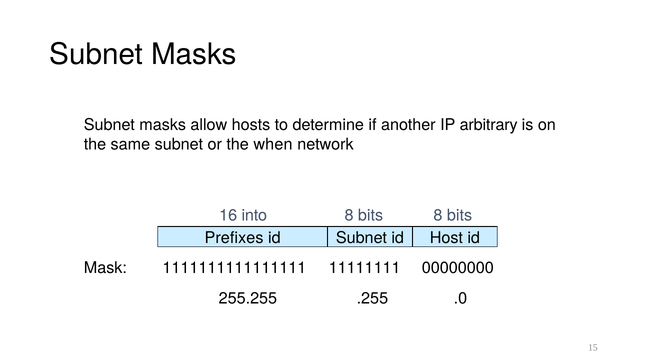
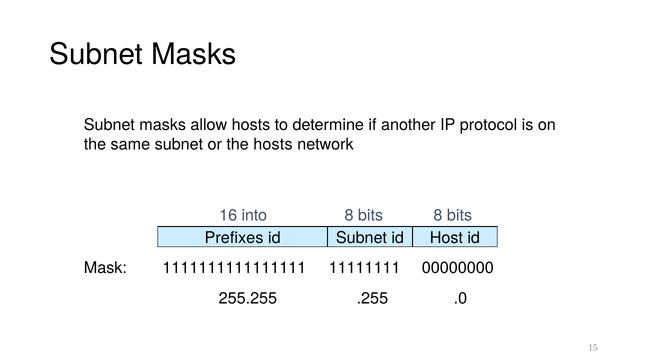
arbitrary: arbitrary -> protocol
the when: when -> hosts
